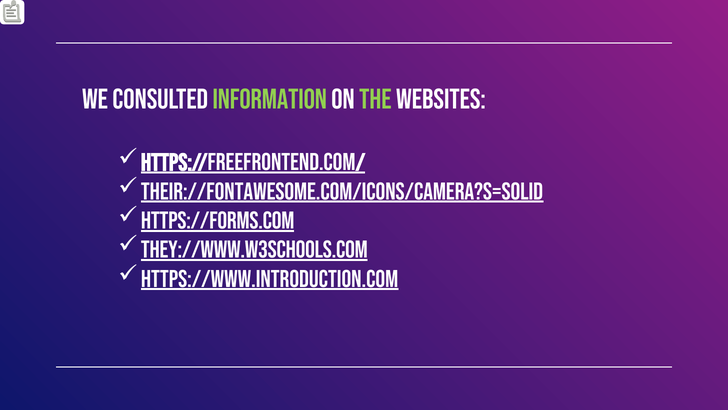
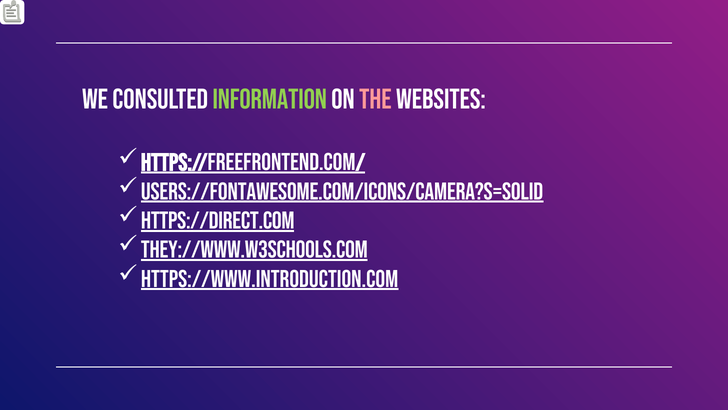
the colour: light green -> pink
their://fontawesome.com/icons/camera?s=solid: their://fontawesome.com/icons/camera?s=solid -> users://fontawesome.com/icons/camera?s=solid
HTTPS://FORMS.com: HTTPS://FORMS.com -> HTTPS://DIRECT.com
